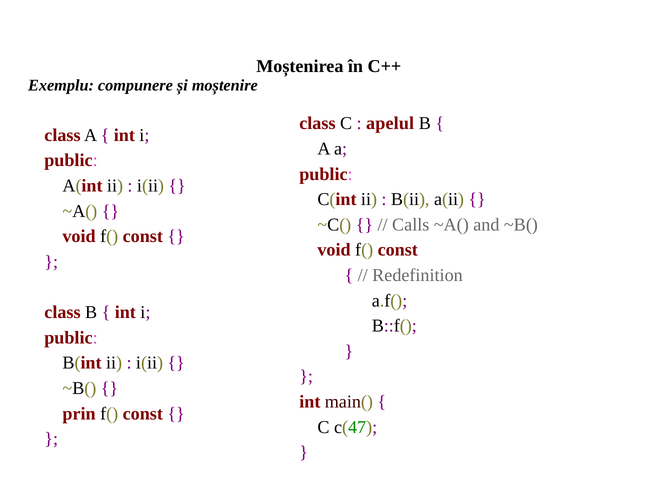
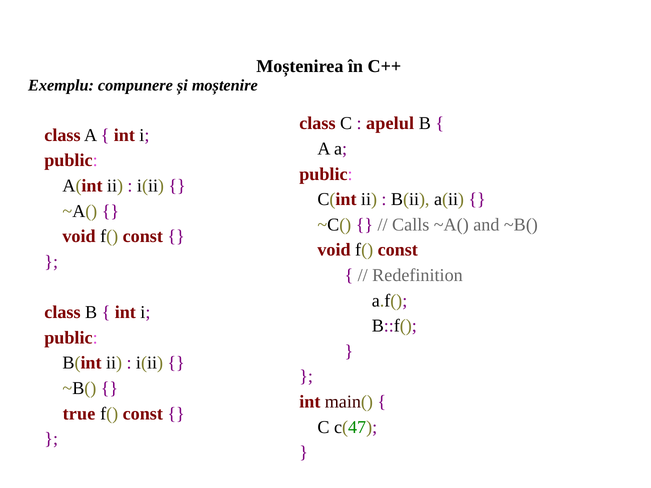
prin: prin -> true
